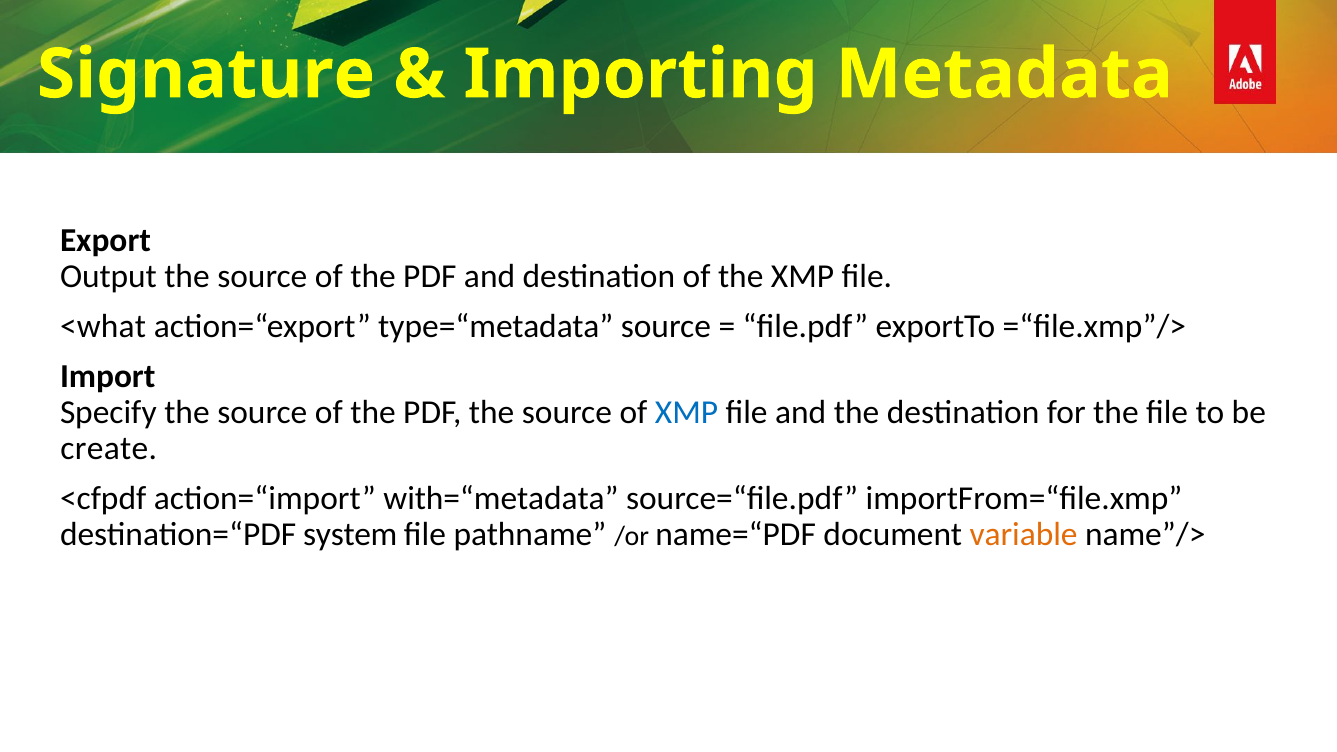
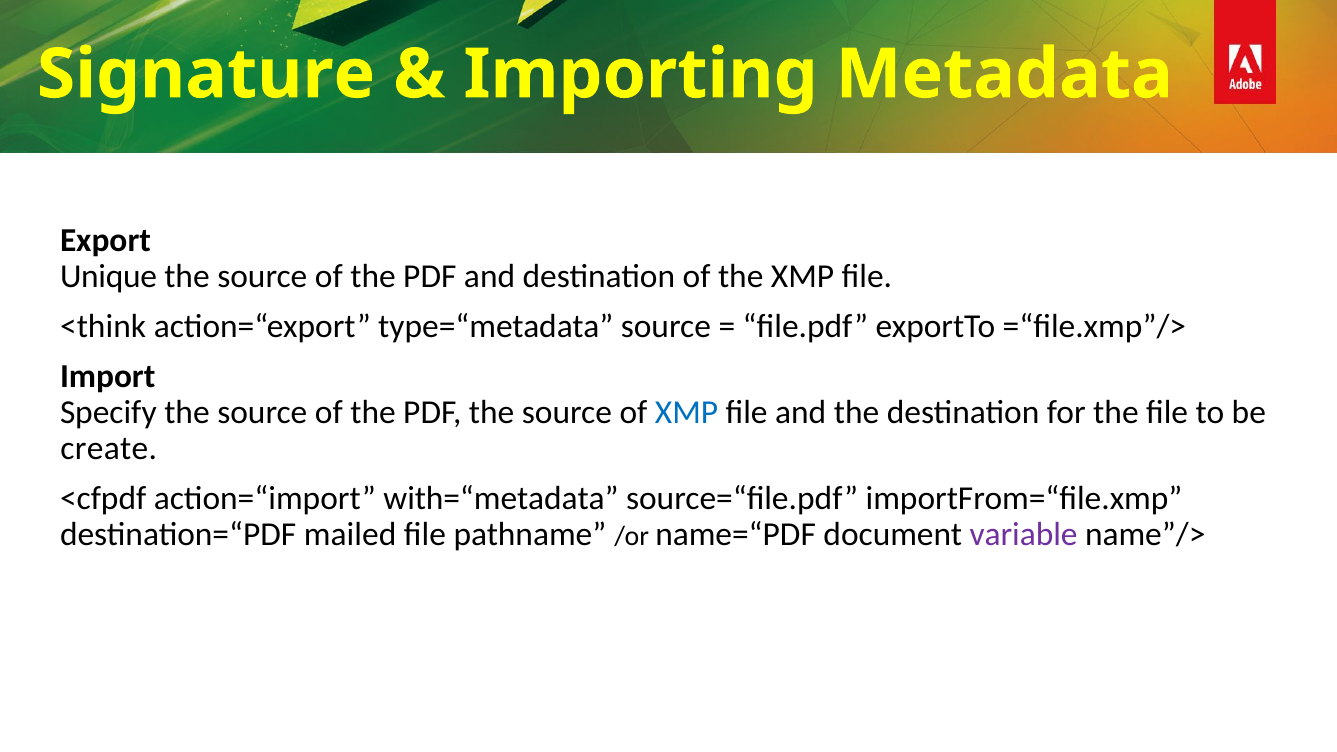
Output: Output -> Unique
<what: <what -> <think
system: system -> mailed
variable colour: orange -> purple
